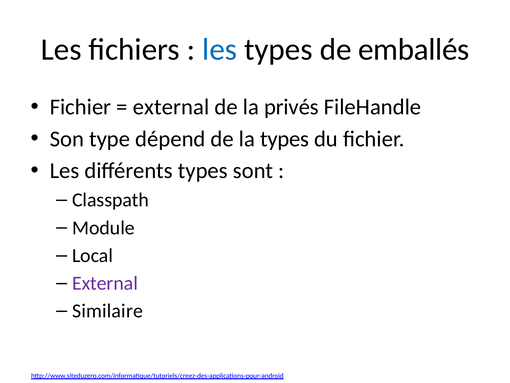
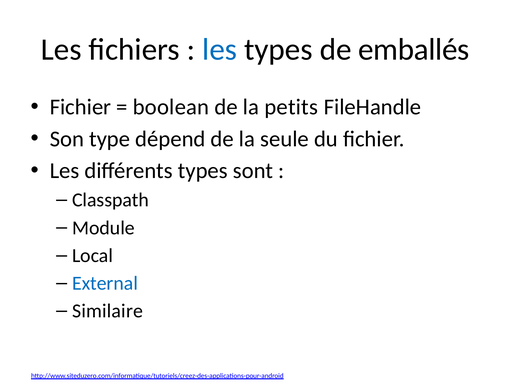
external at (171, 107): external -> boolean
privés: privés -> petits
la types: types -> seule
External at (105, 283) colour: purple -> blue
